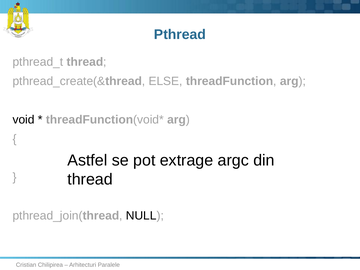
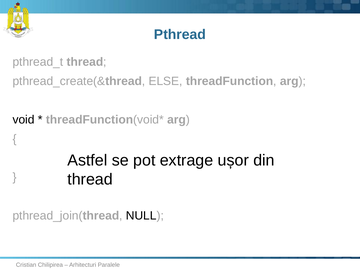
argc: argc -> ușor
